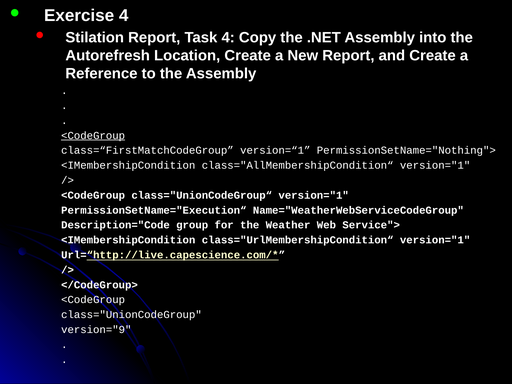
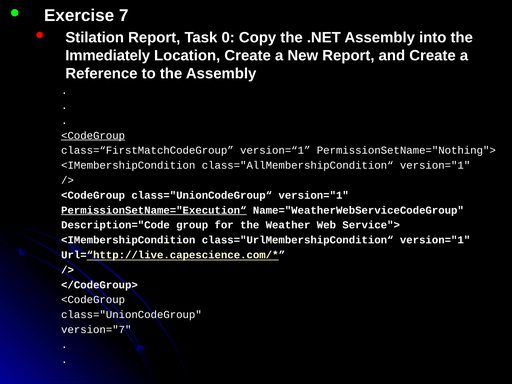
Exercise 4: 4 -> 7
Task 4: 4 -> 0
Autorefresh: Autorefresh -> Immediately
PermissionSetName="Execution“ underline: none -> present
version="9: version="9 -> version="7
